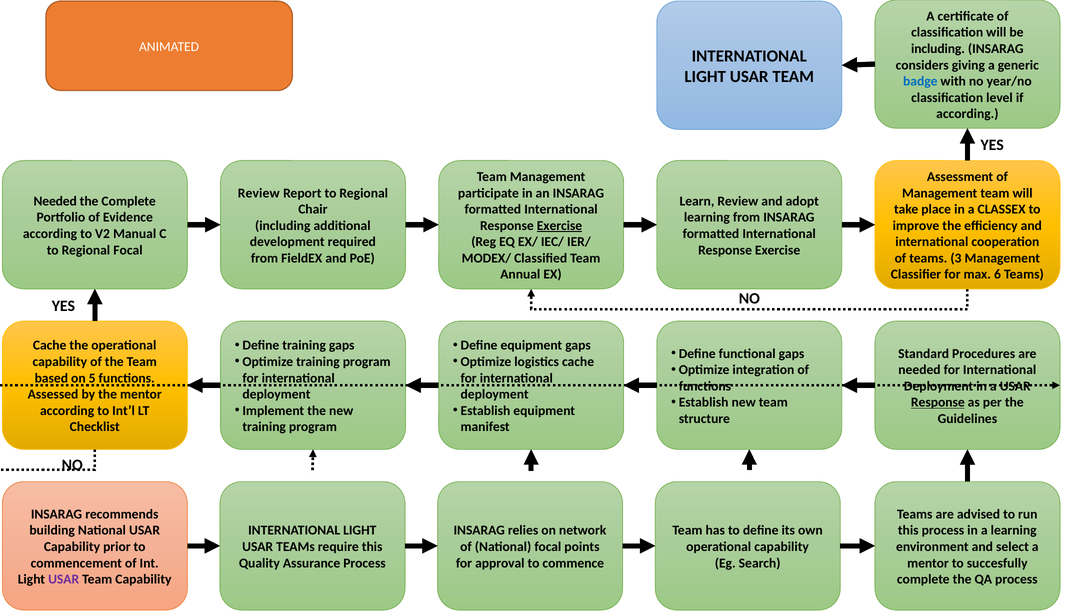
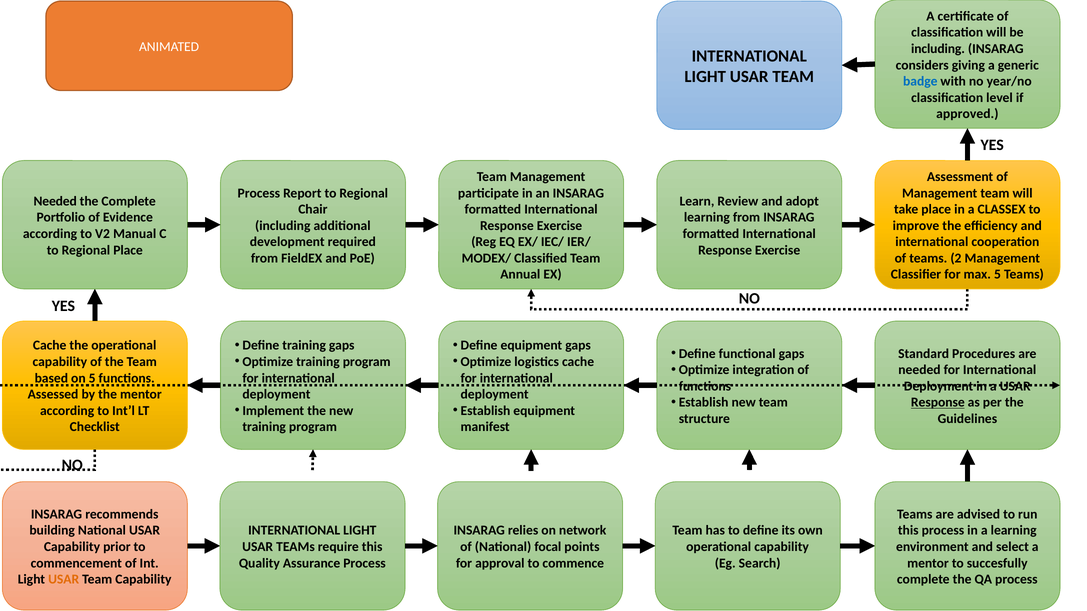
according at (967, 114): according -> approved
Review at (259, 193): Review -> Process
Exercise at (559, 226) underline: present -> none
Regional Focal: Focal -> Place
3: 3 -> 2
max 6: 6 -> 5
USAR at (64, 580) colour: purple -> orange
